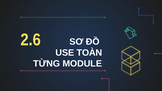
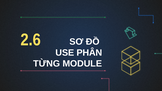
TOÀN: TOÀN -> PHÂN
